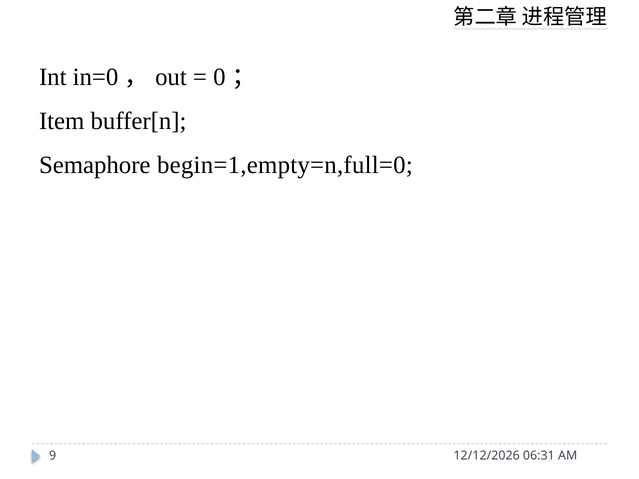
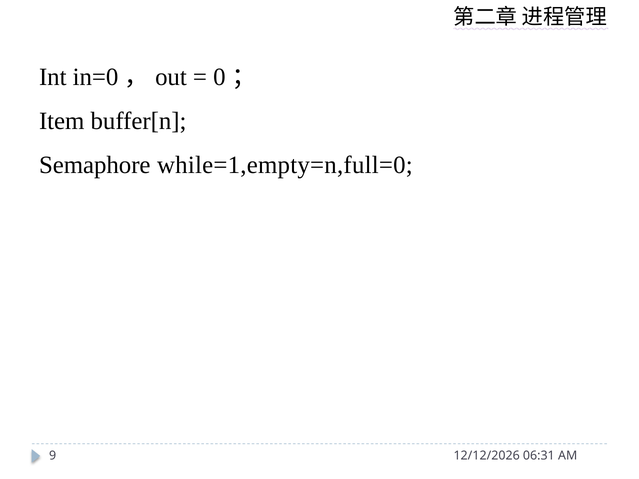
begin=1,empty=n,full=0: begin=1,empty=n,full=0 -> while=1,empty=n,full=0
